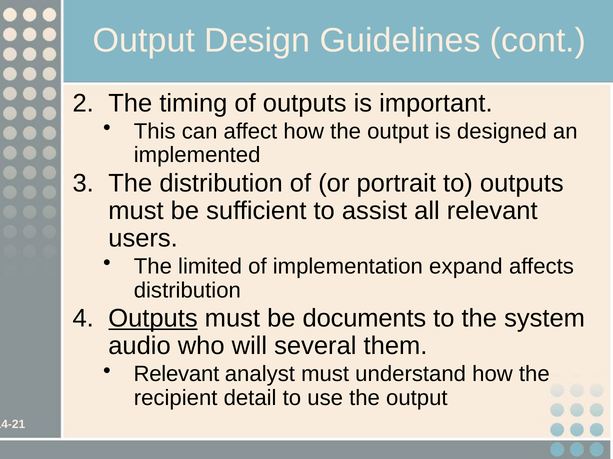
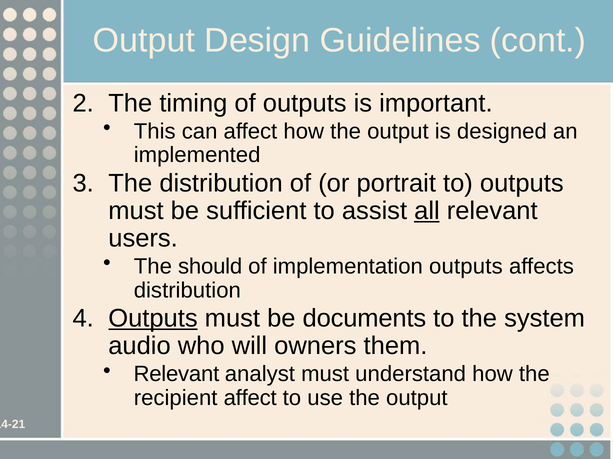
all underline: none -> present
limited: limited -> should
implementation expand: expand -> outputs
several: several -> owners
recipient detail: detail -> affect
